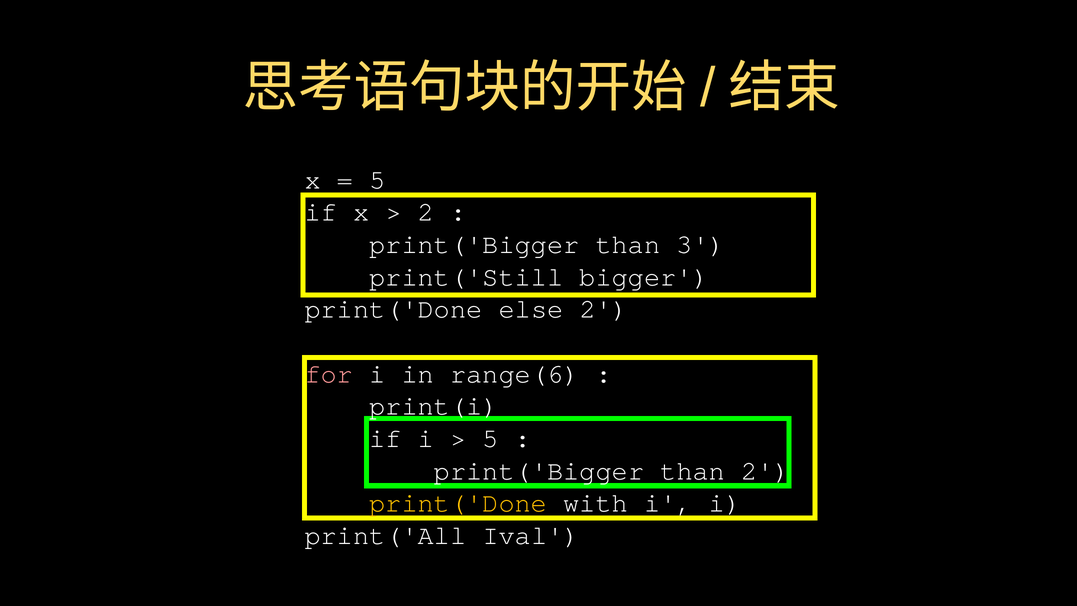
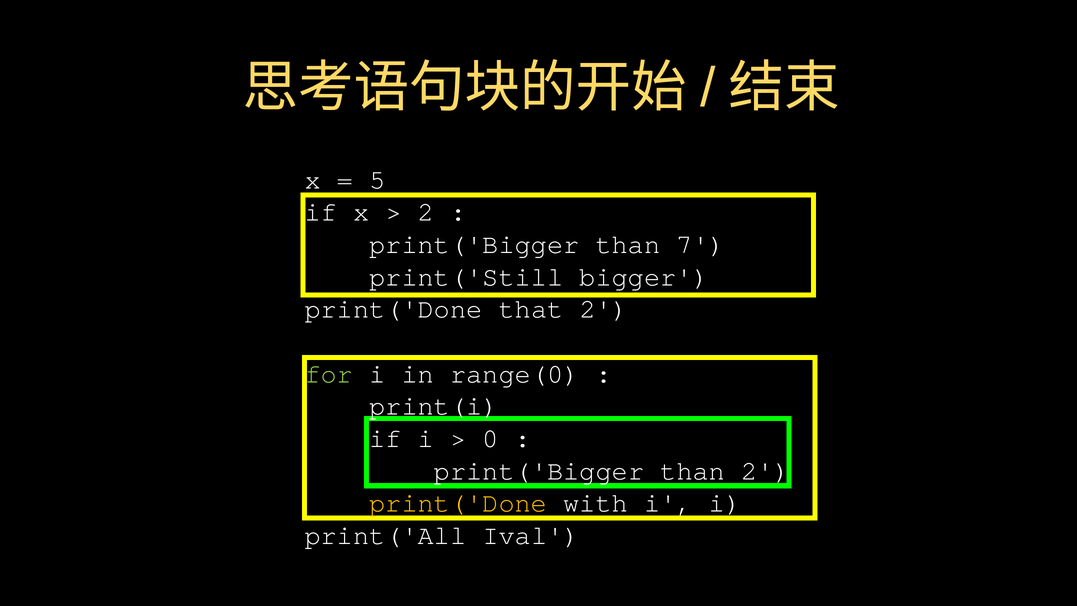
3: 3 -> 7
else: else -> that
for colour: pink -> light green
range(6: range(6 -> range(0
5 at (491, 438): 5 -> 0
